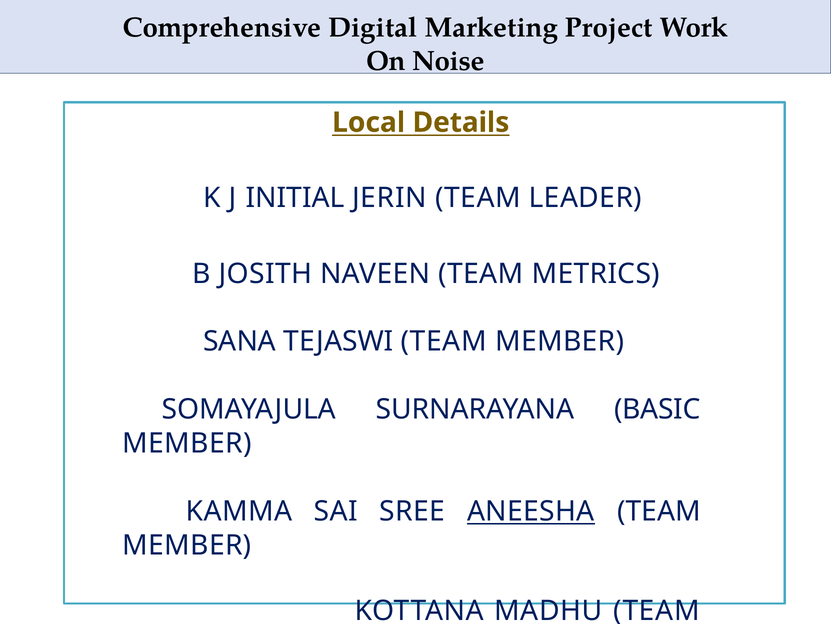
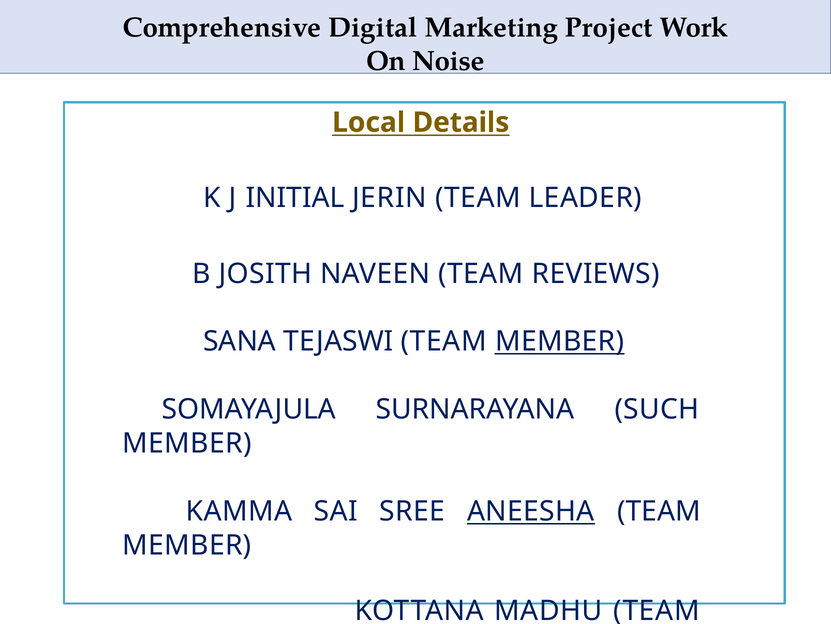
METRICS: METRICS -> REVIEWS
MEMBER at (560, 341) underline: none -> present
BASIC: BASIC -> SUCH
